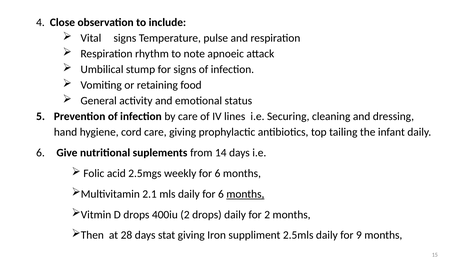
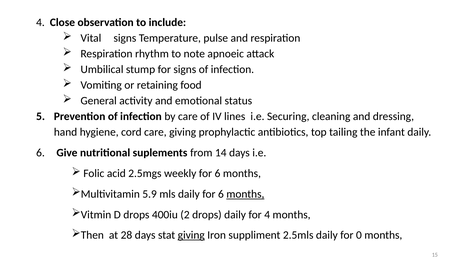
2.1: 2.1 -> 5.9
for 2: 2 -> 4
giving at (191, 235) underline: none -> present
9: 9 -> 0
